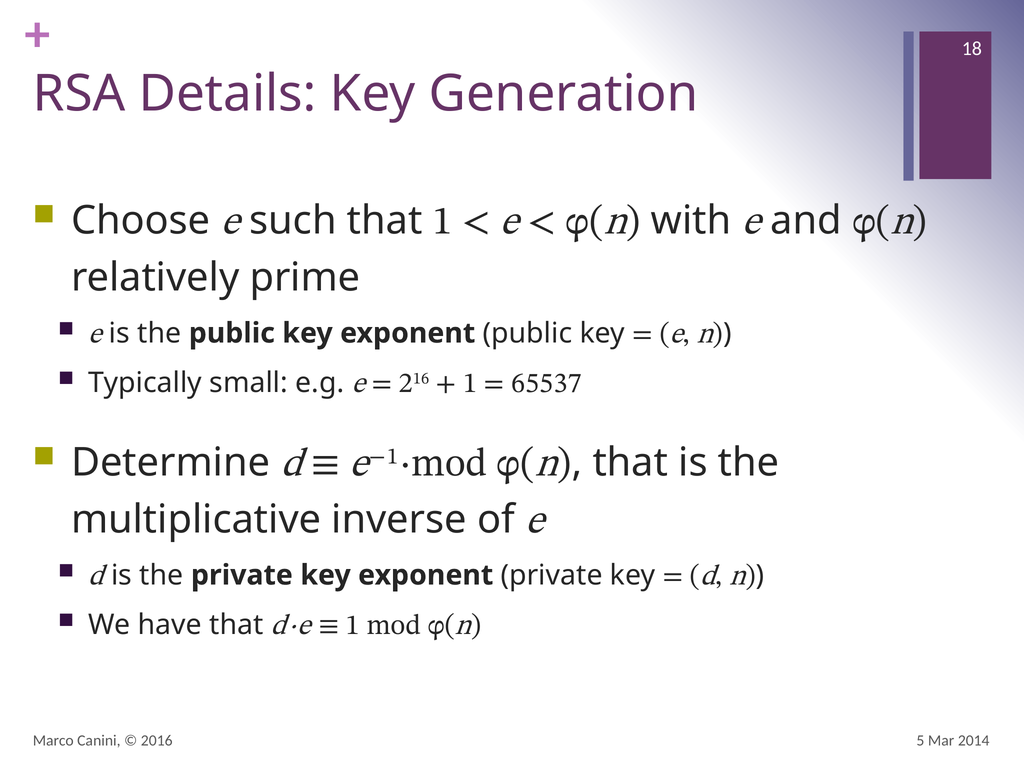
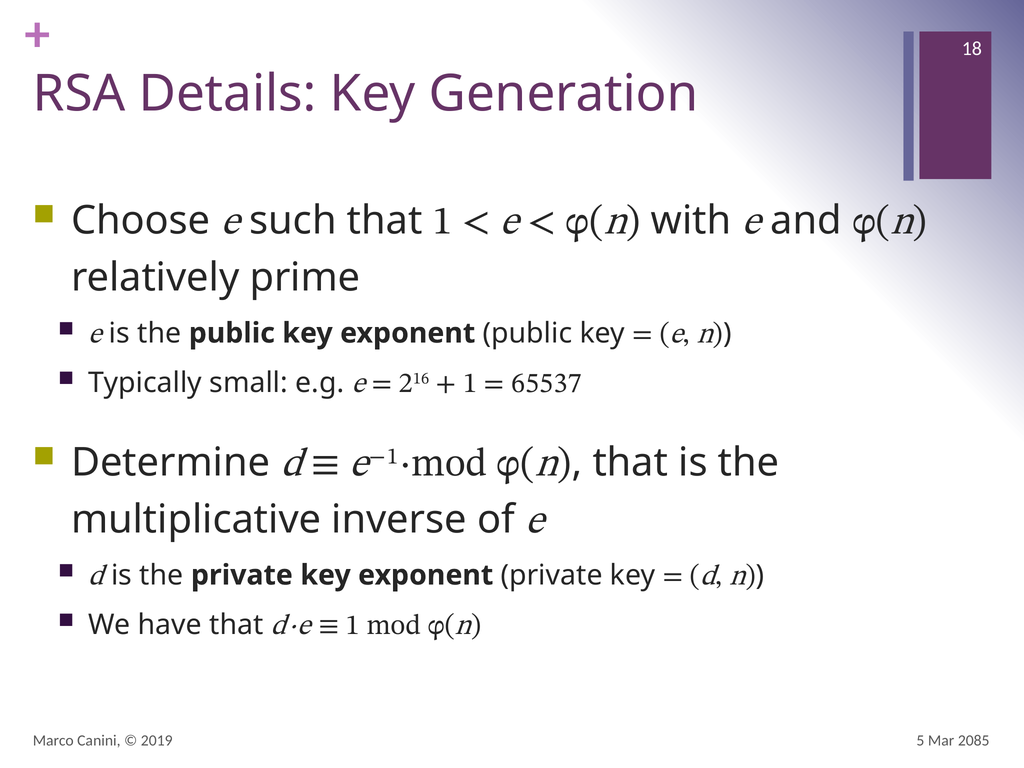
2016: 2016 -> 2019
2014: 2014 -> 2085
